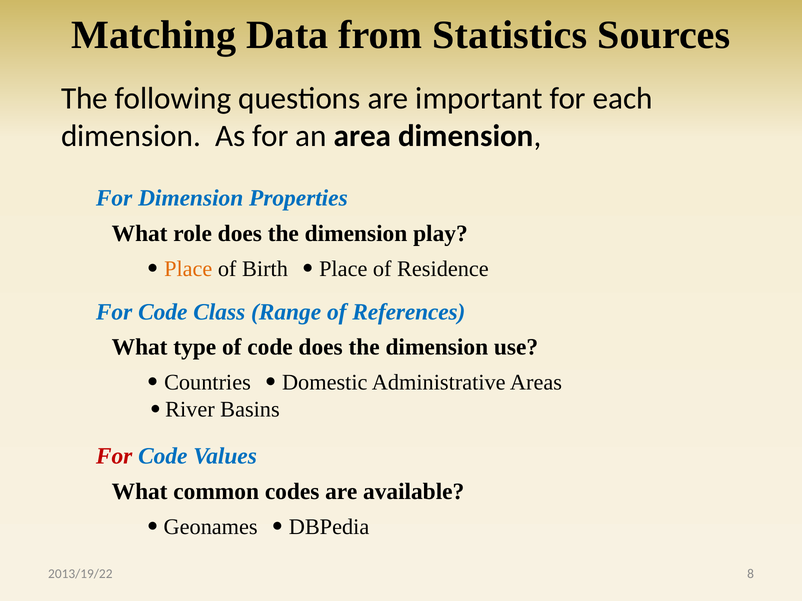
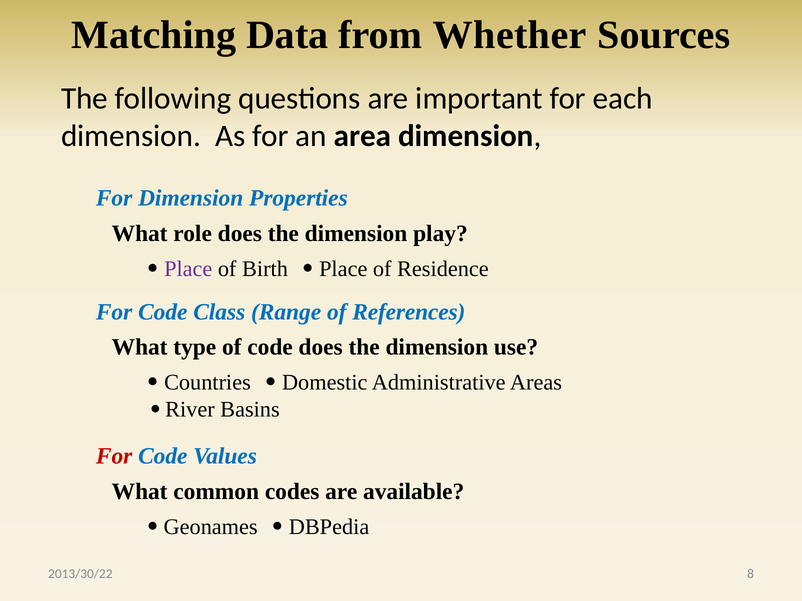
Statistics: Statistics -> Whether
Place at (188, 269) colour: orange -> purple
2013/19/22: 2013/19/22 -> 2013/30/22
